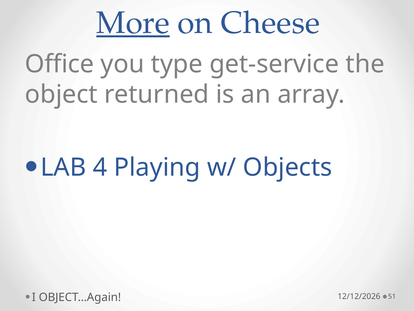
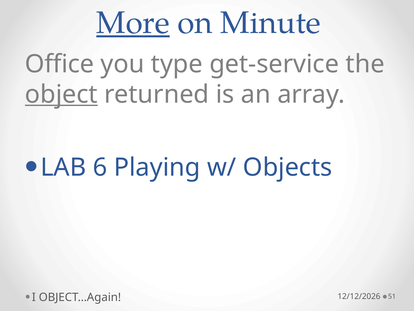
Cheese: Cheese -> Minute
object underline: none -> present
4: 4 -> 6
